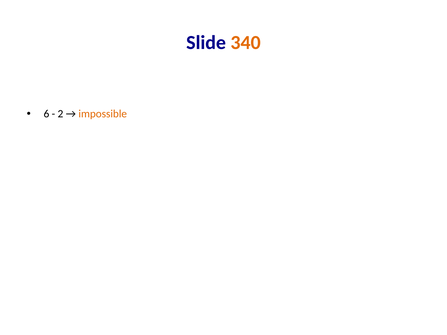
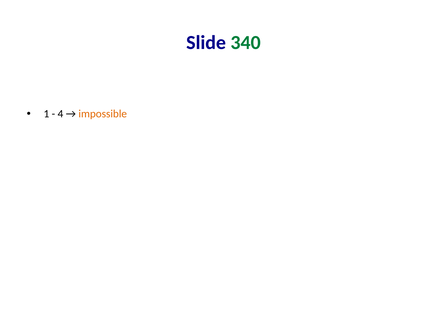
340 colour: orange -> green
6: 6 -> 1
2: 2 -> 4
